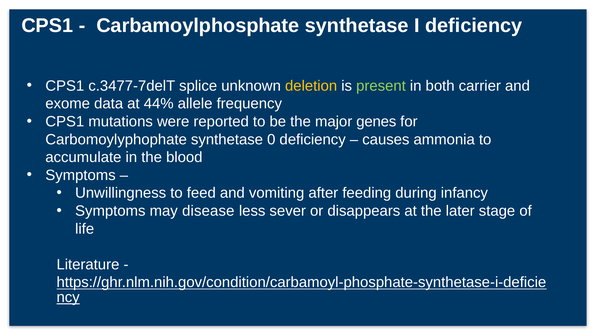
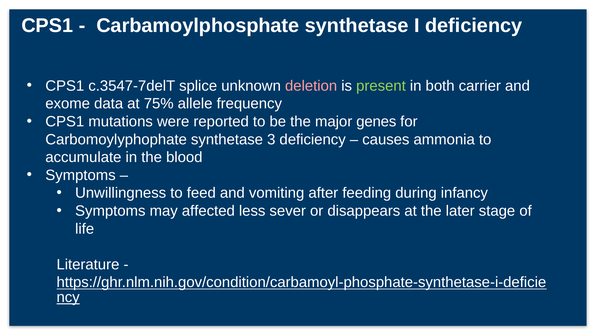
c.3477-7delT: c.3477-7delT -> c.3547-7delT
deletion colour: yellow -> pink
44%: 44% -> 75%
0: 0 -> 3
disease: disease -> affected
